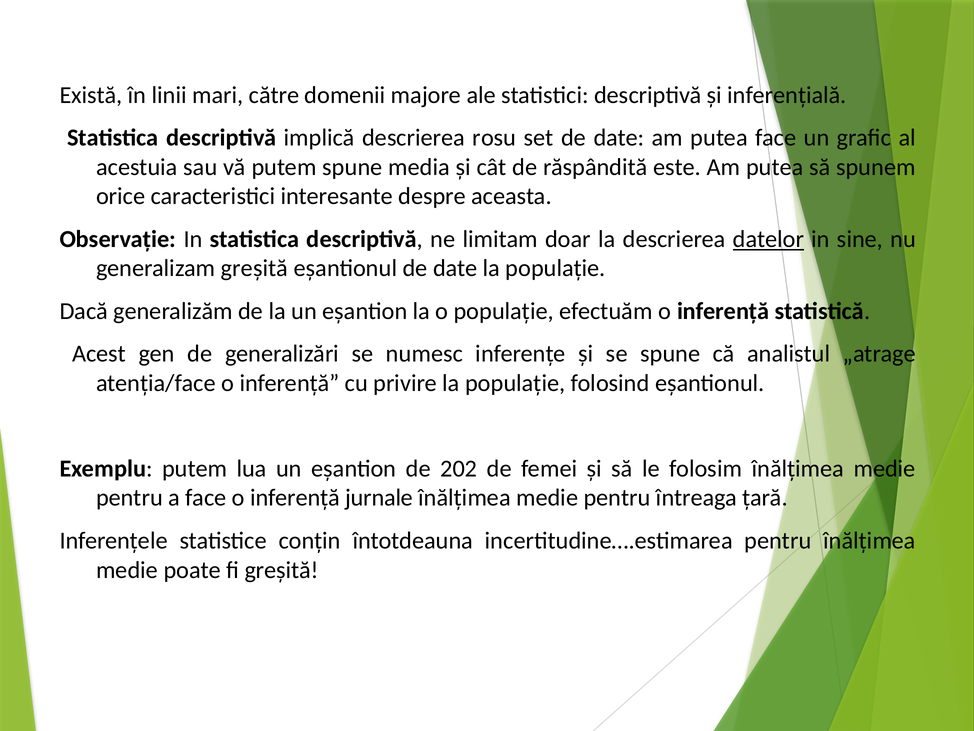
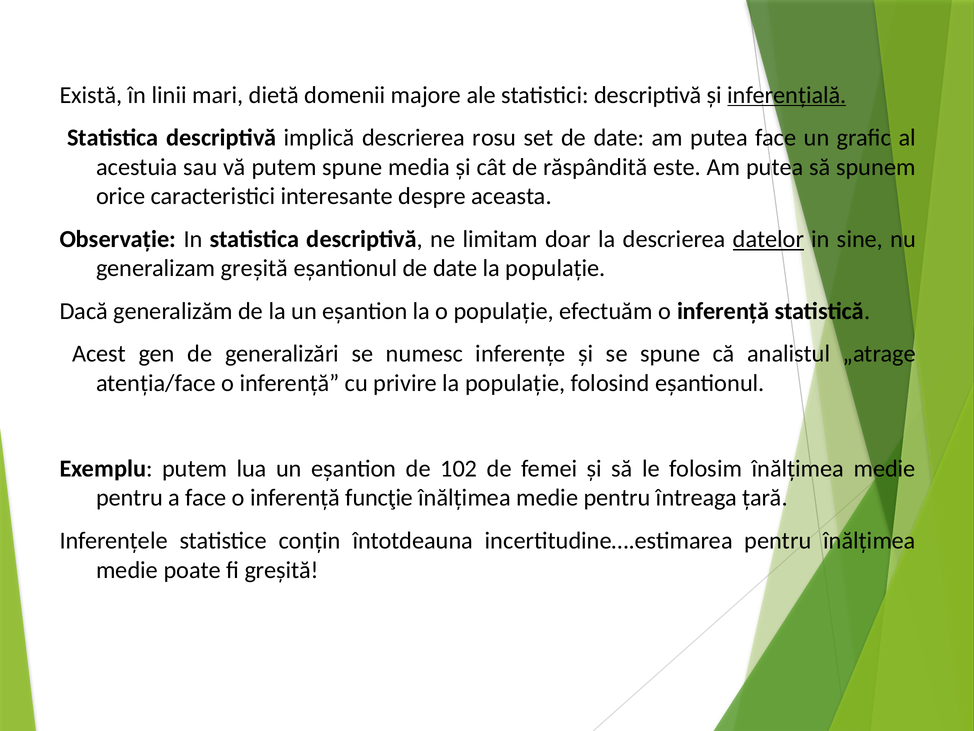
către: către -> dietă
inferențială underline: none -> present
202: 202 -> 102
jurnale: jurnale -> funcţie
